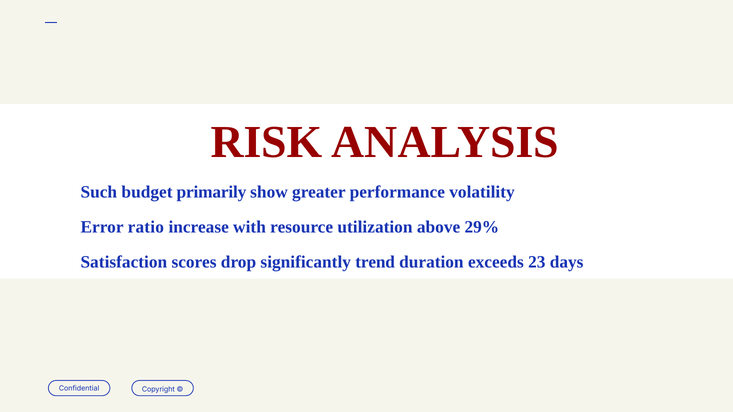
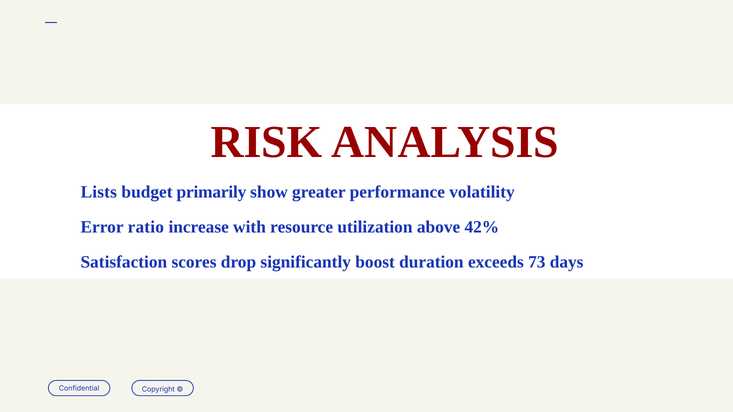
Such: Such -> Lists
29%: 29% -> 42%
trend: trend -> boost
23: 23 -> 73
